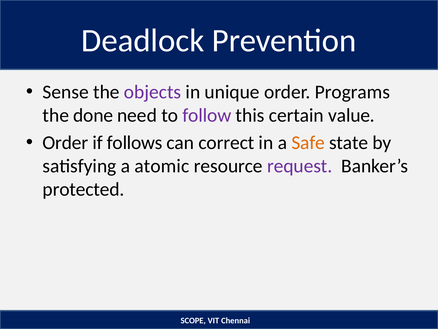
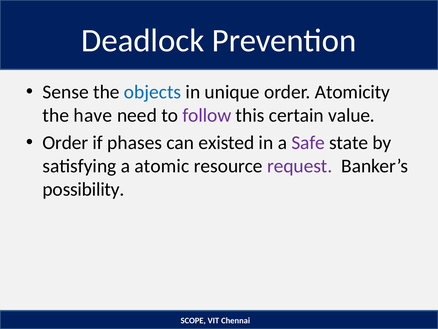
objects colour: purple -> blue
Programs: Programs -> Atomicity
done: done -> have
follows: follows -> phases
correct: correct -> existed
Safe colour: orange -> purple
protected: protected -> possibility
